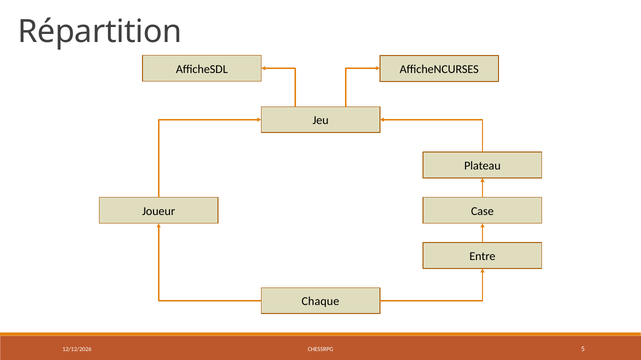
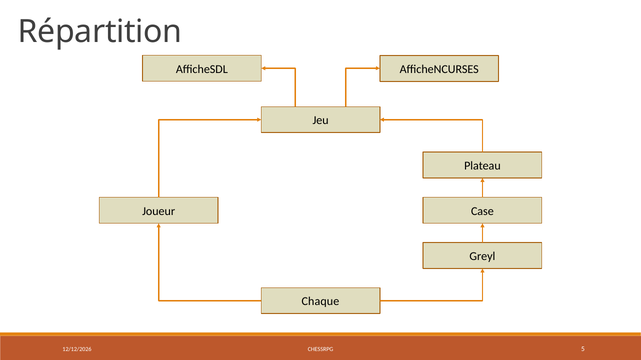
Entre: Entre -> Greyl
